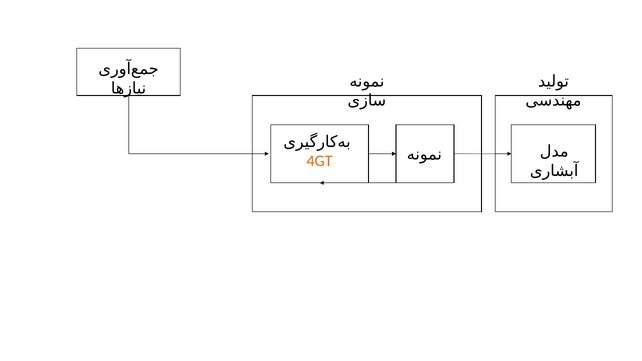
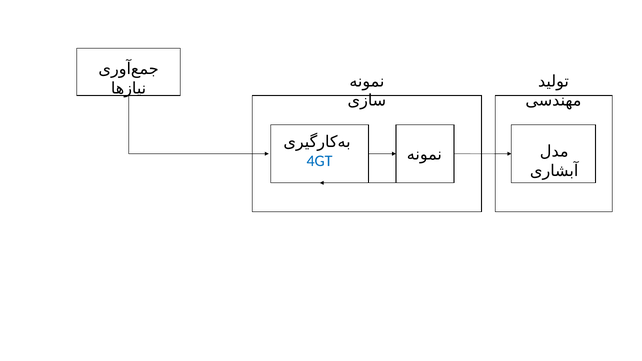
4GT colour: orange -> blue
